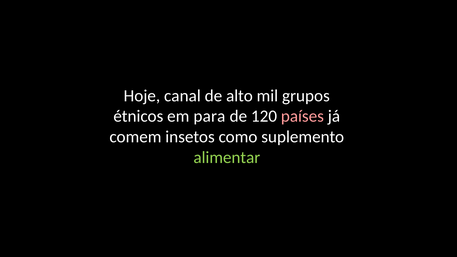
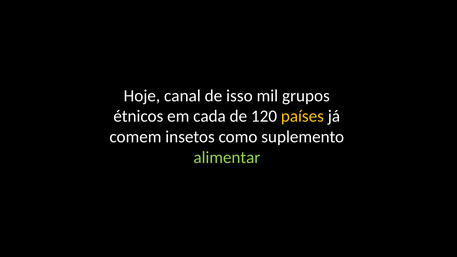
alto: alto -> isso
para: para -> cada
países colour: pink -> yellow
